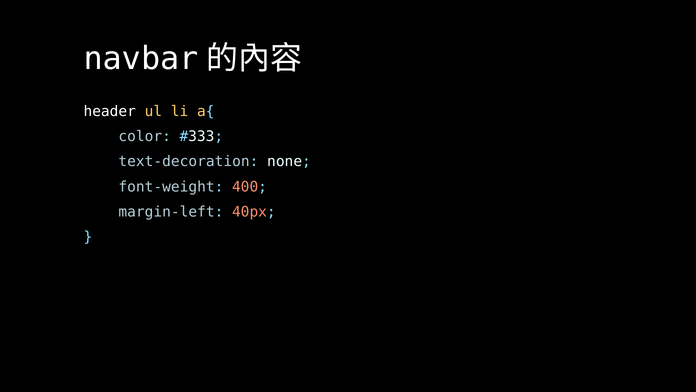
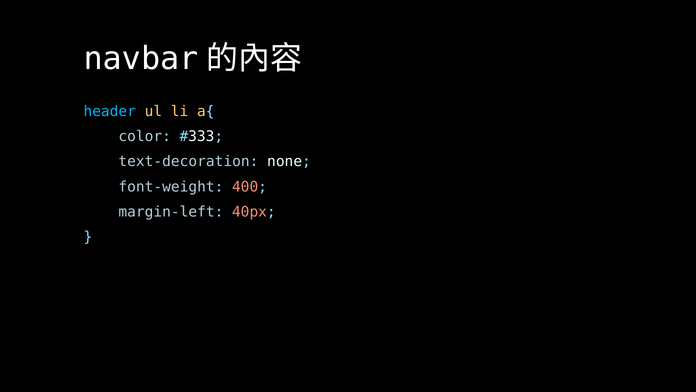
header colour: white -> light blue
